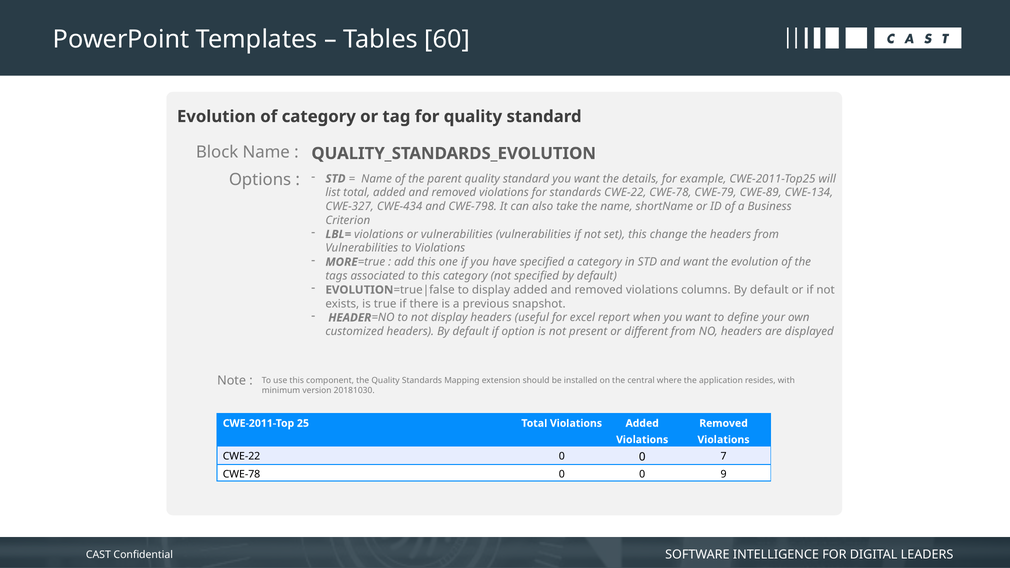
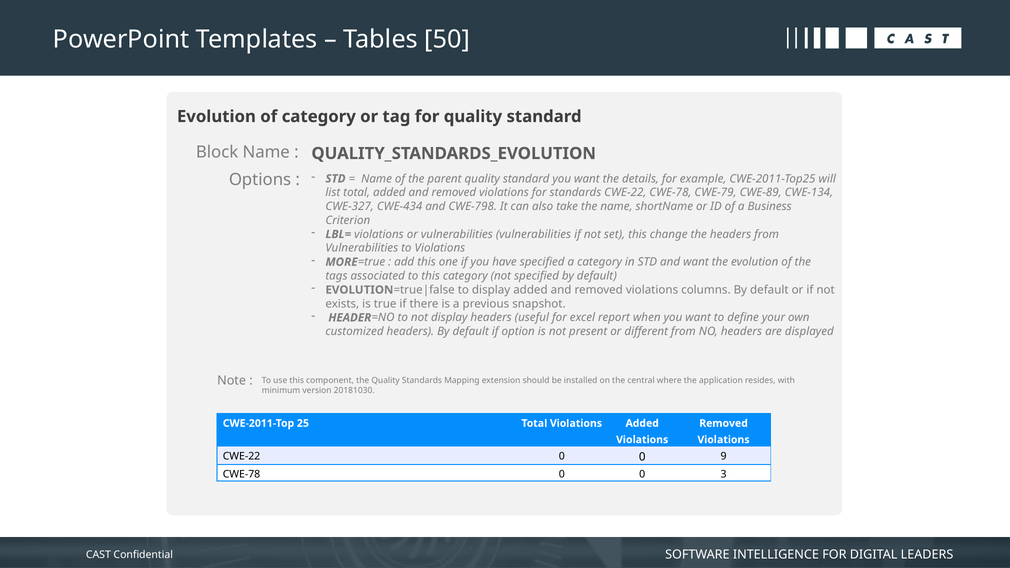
60: 60 -> 50
7: 7 -> 9
9: 9 -> 3
